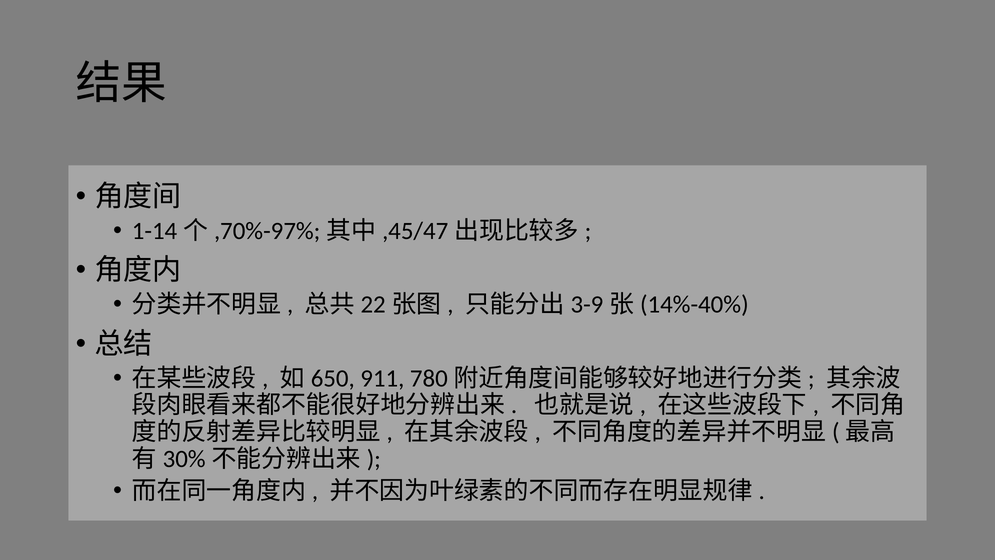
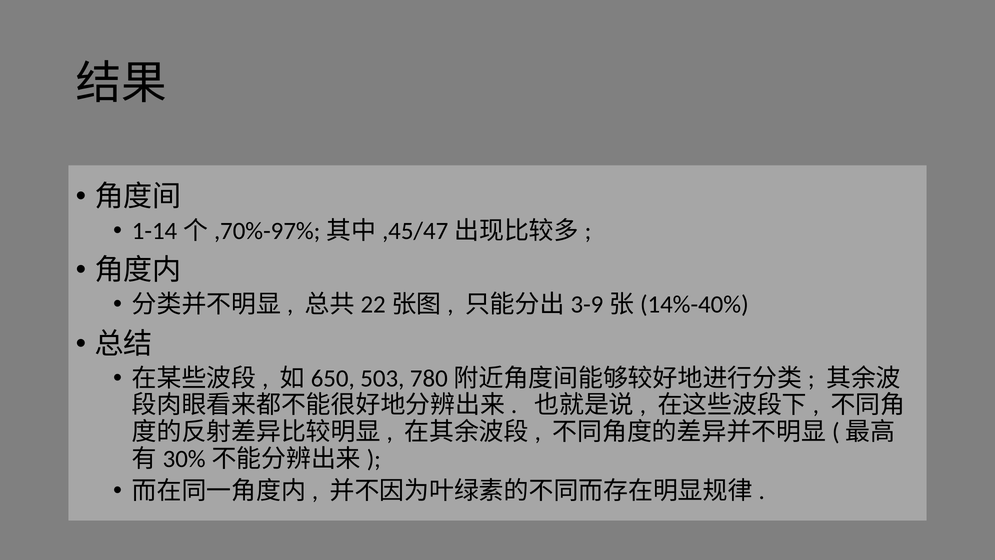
911: 911 -> 503
